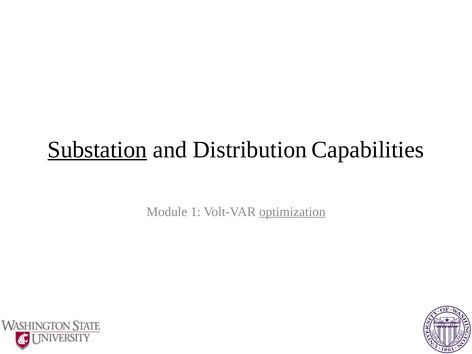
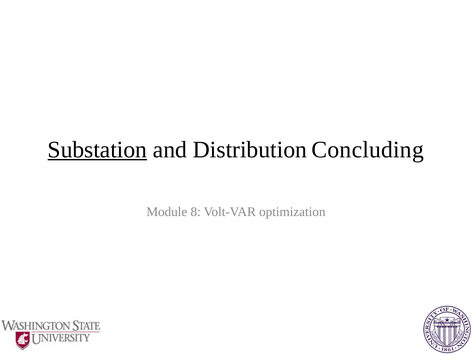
Capabilities: Capabilities -> Concluding
Module 1: 1 -> 8
optimization underline: present -> none
